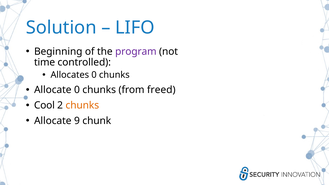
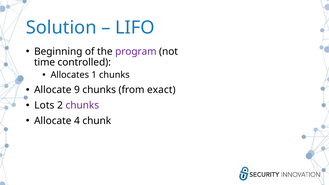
Allocates 0: 0 -> 1
Allocate 0: 0 -> 9
freed: freed -> exact
Cool: Cool -> Lots
chunks at (82, 105) colour: orange -> purple
9: 9 -> 4
